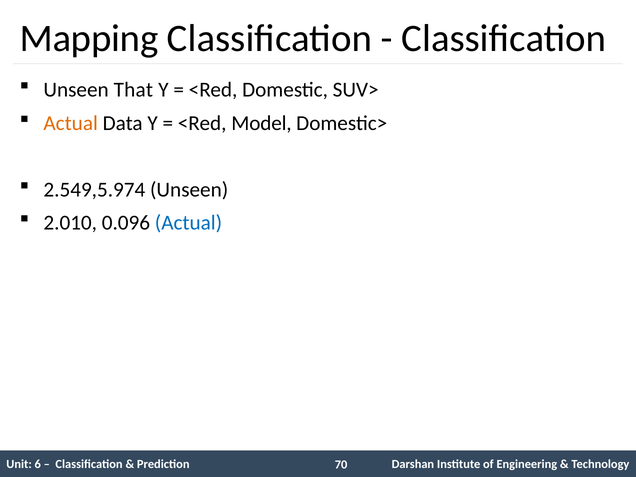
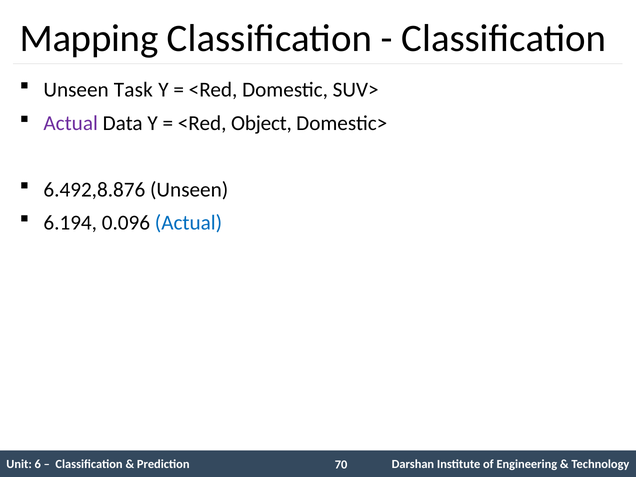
That: That -> Task
Actual at (71, 123) colour: orange -> purple
Model: Model -> Object
2.549,5.974: 2.549,5.974 -> 6.492,8.876
2.010: 2.010 -> 6.194
